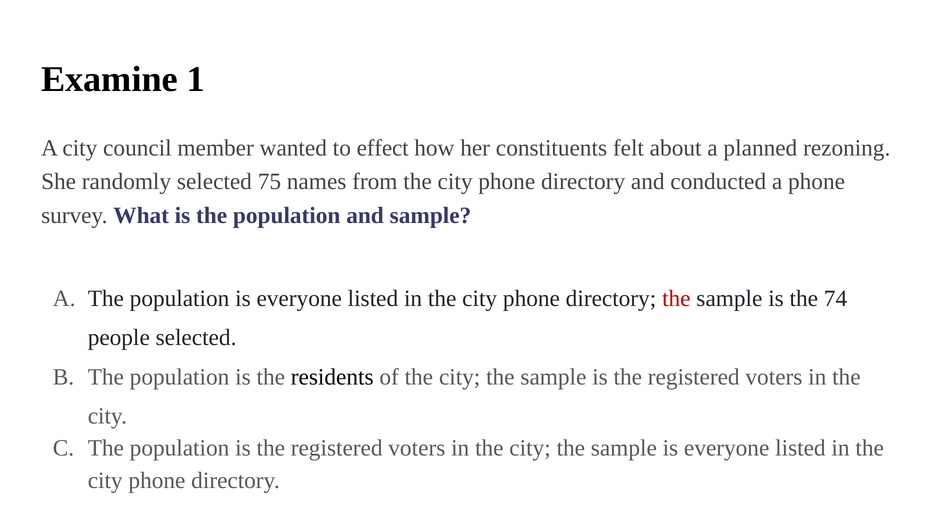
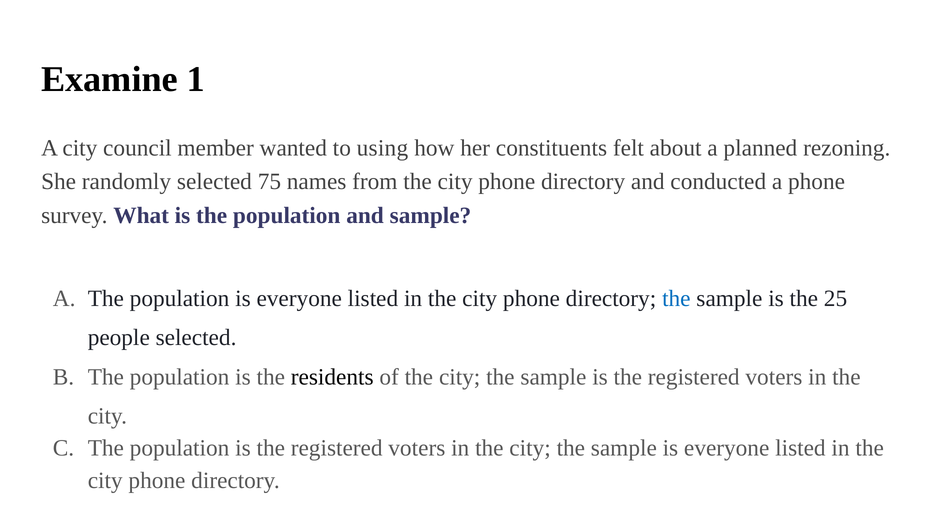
effect: effect -> using
the at (676, 298) colour: red -> blue
74: 74 -> 25
